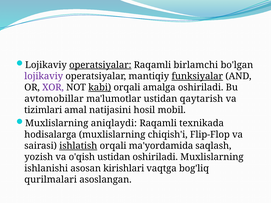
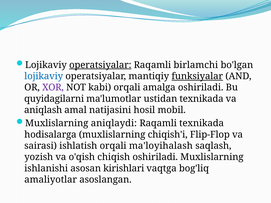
lojikaviy at (44, 76) colour: purple -> blue
kabi underline: present -> none
avtomobillar: avtomobillar -> quyidagilarni
ustidan qaytarish: qaytarish -> texnikada
tizimlari: tizimlari -> aniqlash
ishlatish underline: present -> none
ma'yordamida: ma'yordamida -> ma'loyihalash
o'qish ustidan: ustidan -> chiqish
qurilmalari: qurilmalari -> amaliyotlar
